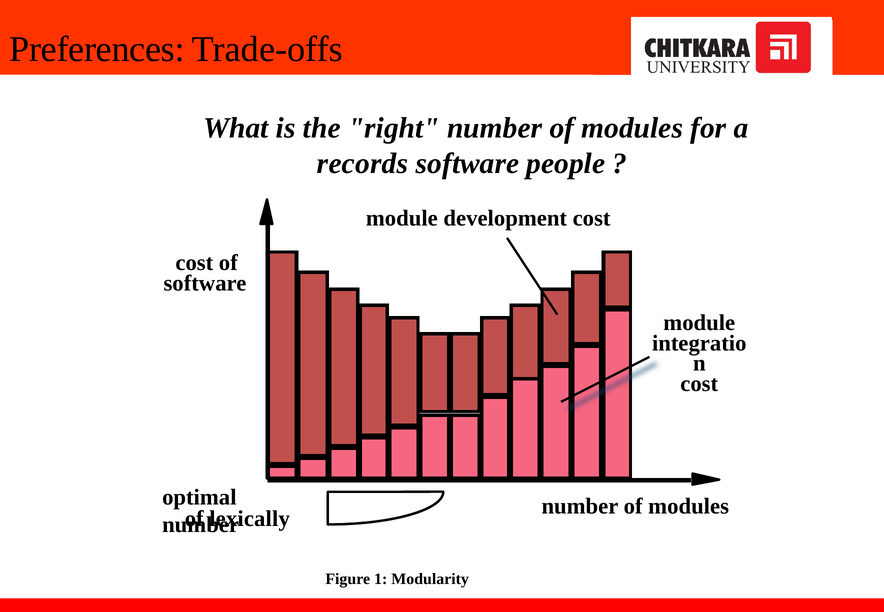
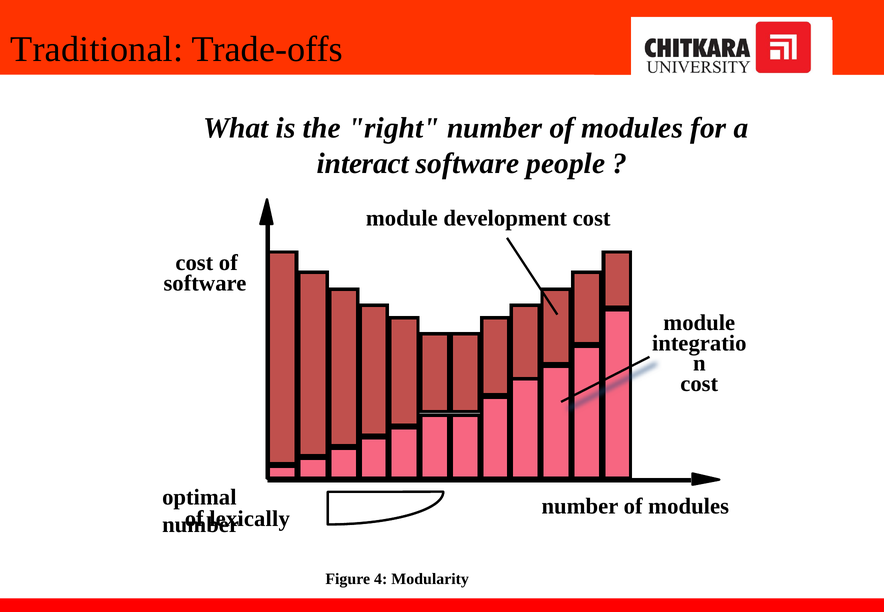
Preferences: Preferences -> Traditional
records: records -> interact
1: 1 -> 4
